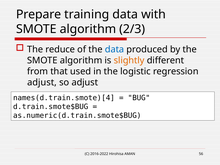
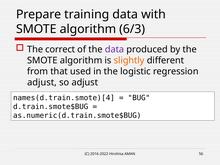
2/3: 2/3 -> 6/3
reduce: reduce -> correct
data at (115, 49) colour: blue -> purple
